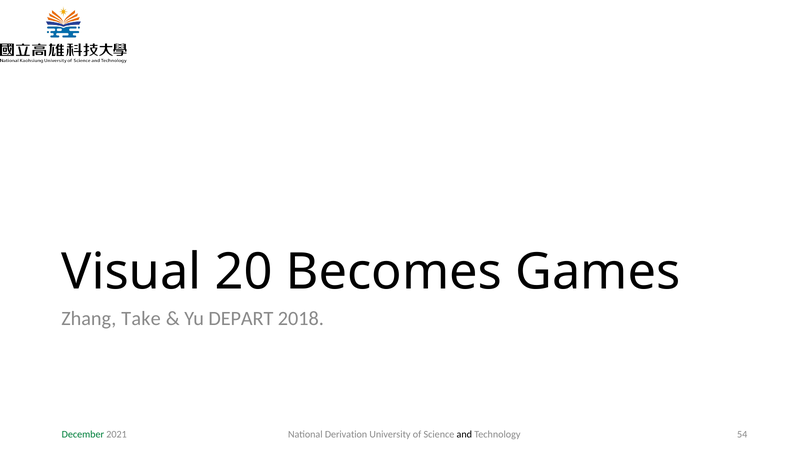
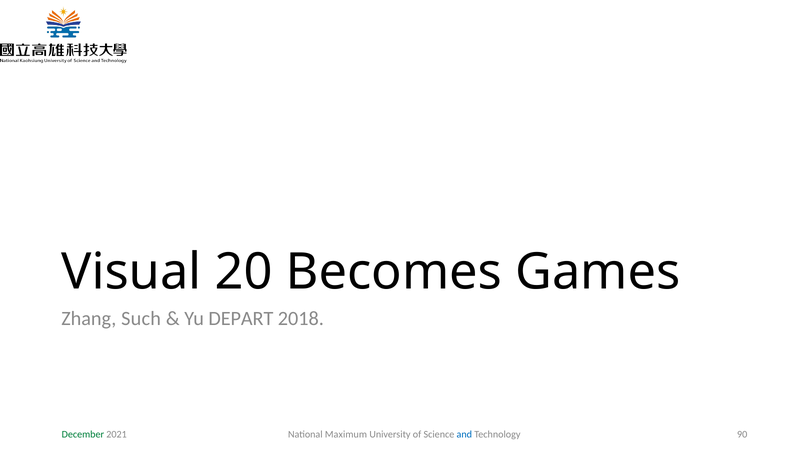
Take: Take -> Such
Derivation: Derivation -> Maximum
and colour: black -> blue
54: 54 -> 90
